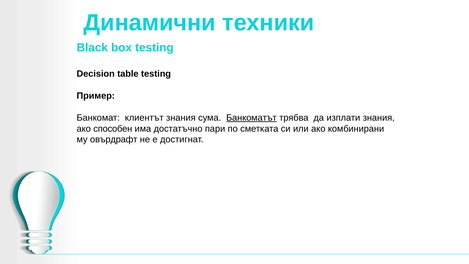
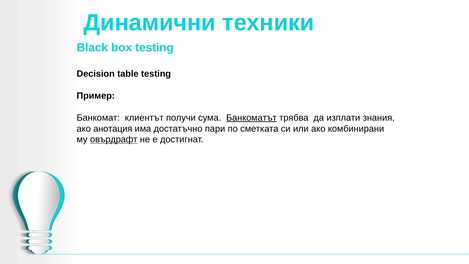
клиентът знания: знания -> получи
способен: способен -> анотация
овърдрафт underline: none -> present
